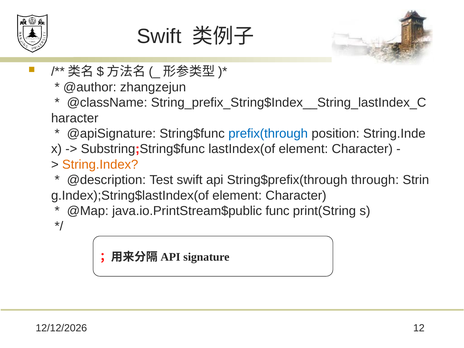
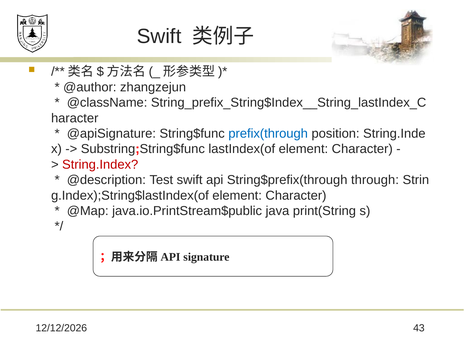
String.Index colour: orange -> red
func: func -> java
12: 12 -> 43
